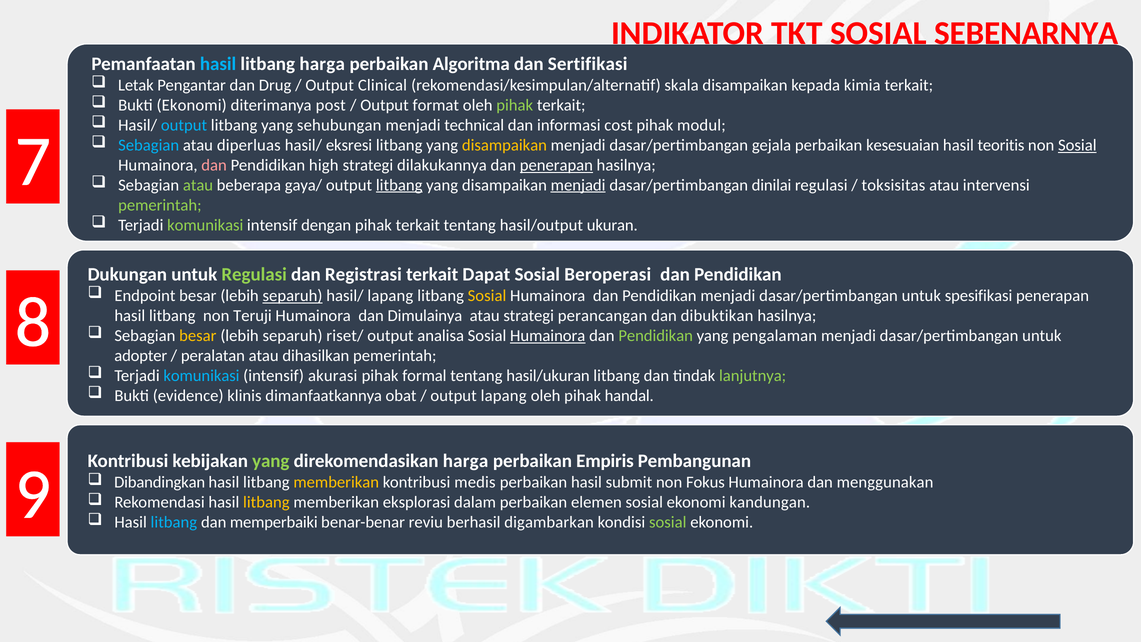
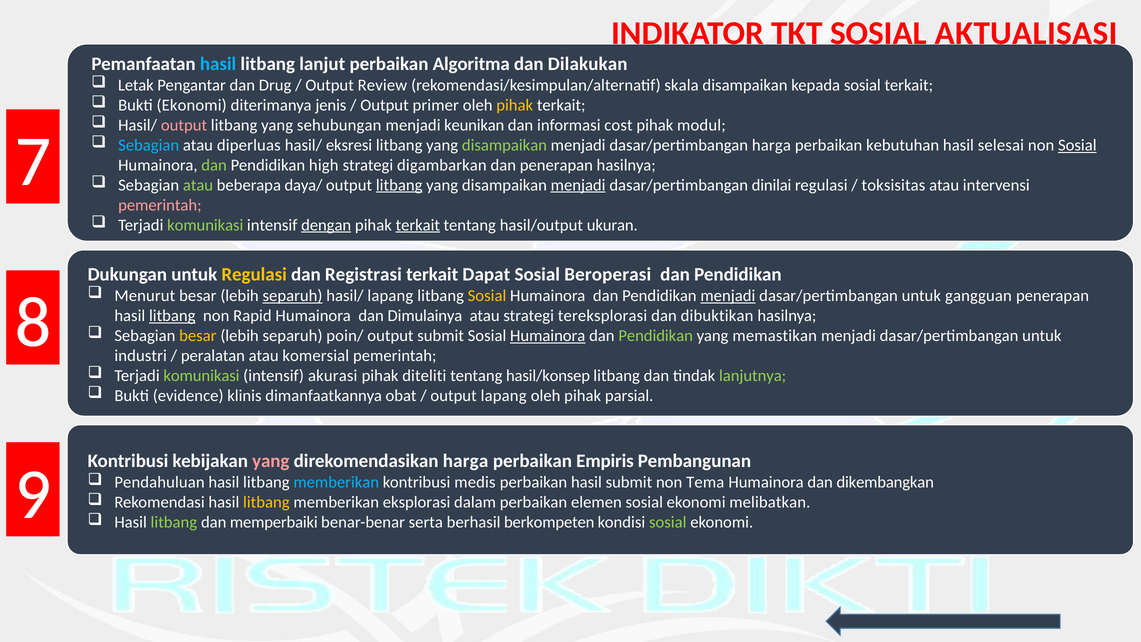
SEBENARNYA: SEBENARNYA -> AKTUALISASI
litbang harga: harga -> lanjut
Sertifikasi: Sertifikasi -> Dilakukan
Clinical: Clinical -> Review
kepada kimia: kimia -> sosial
post: post -> jenis
format: format -> primer
pihak at (515, 105) colour: light green -> yellow
output at (184, 125) colour: light blue -> pink
technical: technical -> keunikan
disampaikan at (504, 145) colour: yellow -> light green
dasar/pertimbangan gejala: gejala -> harga
kesesuaian: kesesuaian -> kebutuhan
teoritis: teoritis -> selesai
dan at (214, 165) colour: pink -> light green
dilakukannya: dilakukannya -> digambarkan
penerapan at (556, 165) underline: present -> none
gaya/: gaya/ -> daya/
pemerintah at (160, 205) colour: light green -> pink
dengan underline: none -> present
terkait at (418, 225) underline: none -> present
Regulasi at (254, 274) colour: light green -> yellow
Endpoint: Endpoint -> Menurut
menjadi at (728, 296) underline: none -> present
spesifikasi: spesifikasi -> gangguan
litbang at (172, 316) underline: none -> present
Teruji: Teruji -> Rapid
perancangan: perancangan -> tereksplorasi
riset/: riset/ -> poin/
output analisa: analisa -> submit
pengalaman: pengalaman -> memastikan
adopter: adopter -> industri
dihasilkan: dihasilkan -> komersial
komunikasi at (201, 375) colour: light blue -> light green
formal: formal -> diteliti
hasil/ukuran: hasil/ukuran -> hasil/konsep
handal: handal -> parsial
yang at (271, 461) colour: light green -> pink
Dibandingkan: Dibandingkan -> Pendahuluan
memberikan at (336, 482) colour: yellow -> light blue
Fokus: Fokus -> Tema
menggunakan: menggunakan -> dikembangkan
kandungan: kandungan -> melibatkan
litbang at (174, 522) colour: light blue -> light green
reviu: reviu -> serta
digambarkan: digambarkan -> berkompeten
